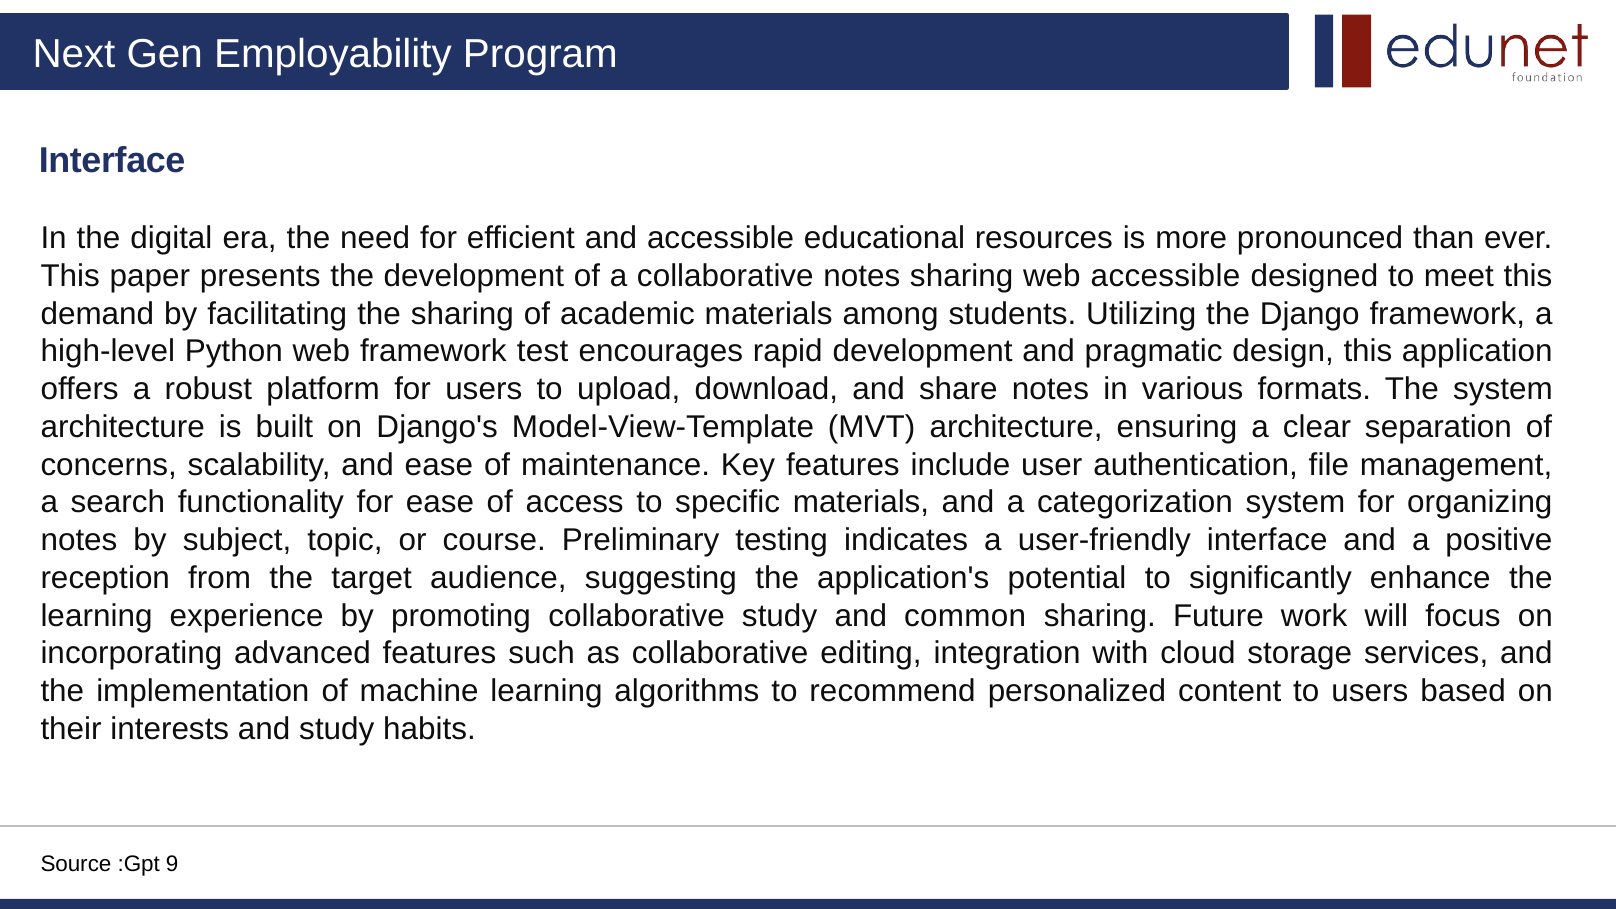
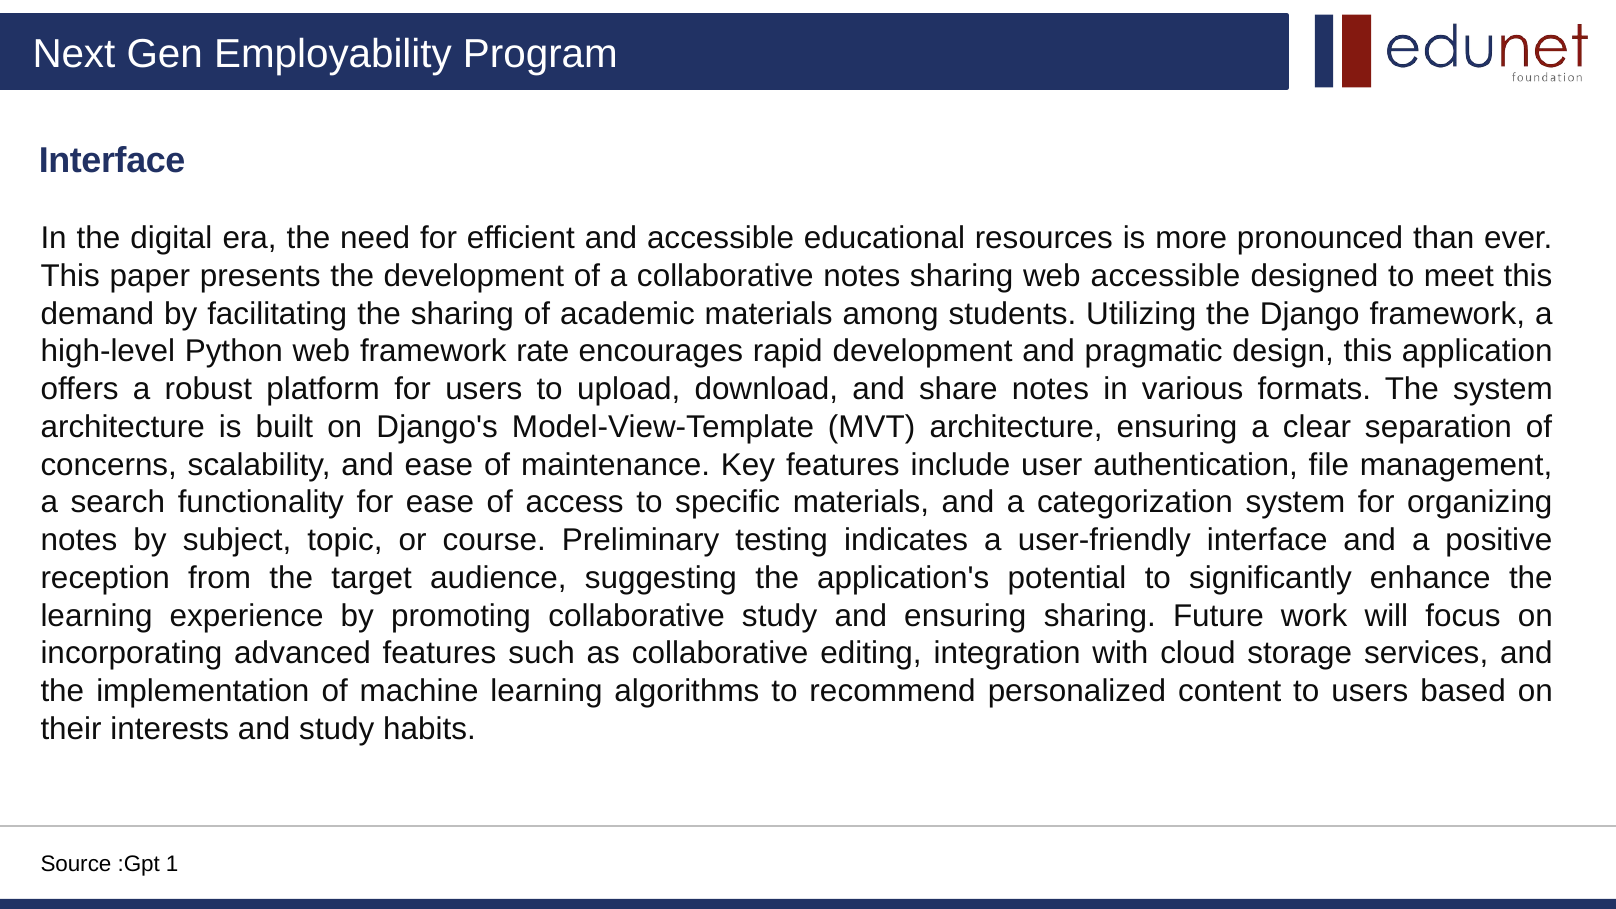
test: test -> rate
and common: common -> ensuring
9: 9 -> 1
